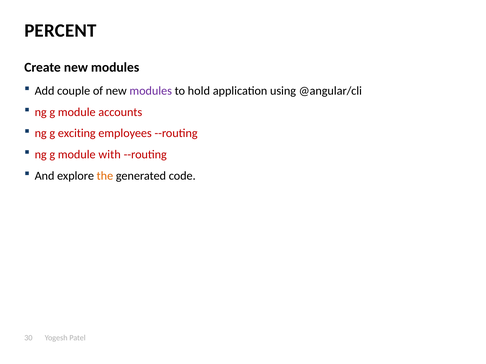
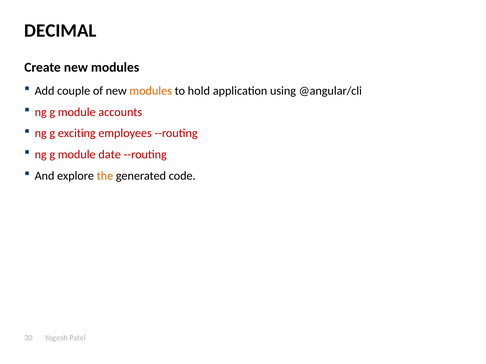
PERCENT: PERCENT -> DECIMAL
modules at (151, 91) colour: purple -> orange
with: with -> date
